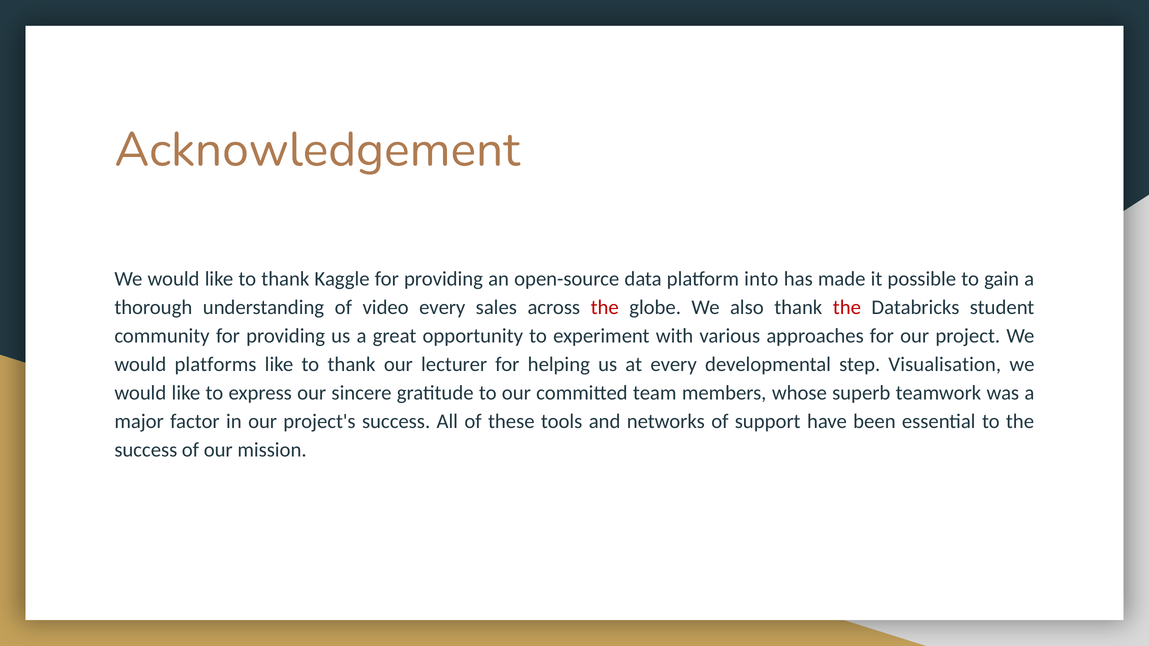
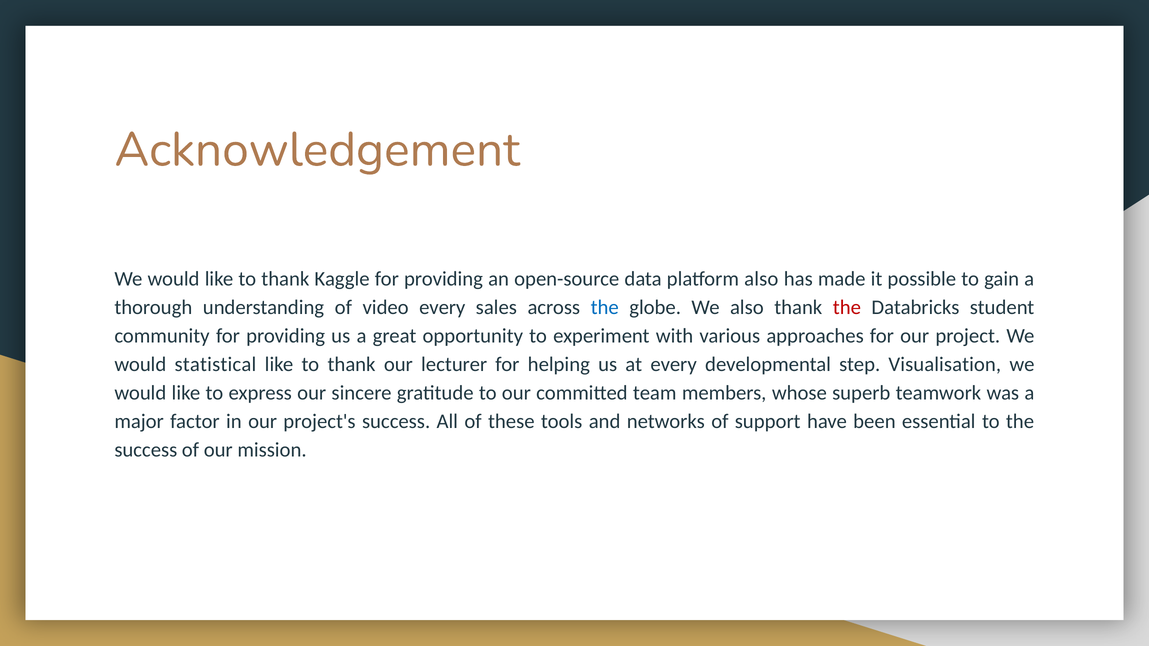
platform into: into -> also
the at (605, 308) colour: red -> blue
platforms: platforms -> statistical
